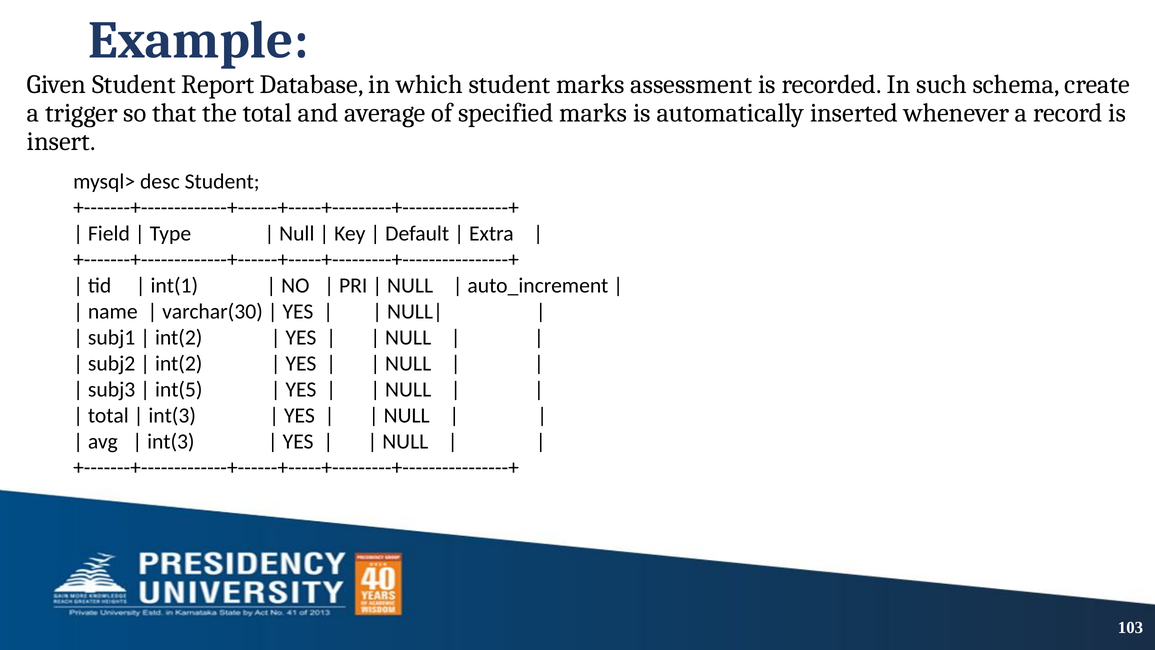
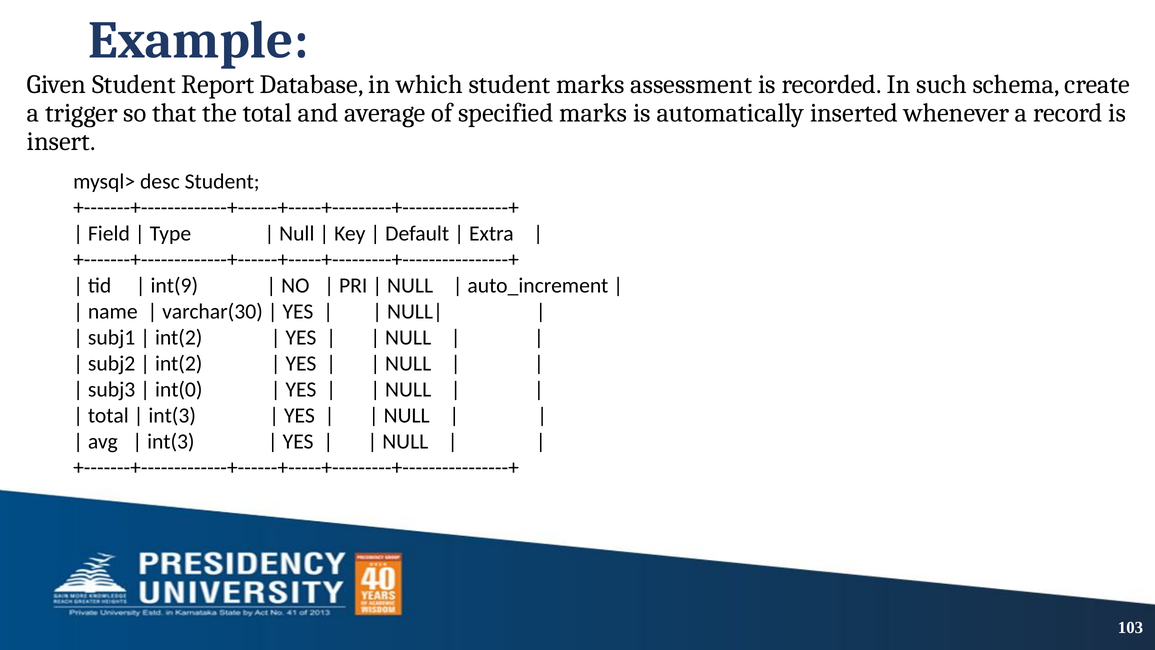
int(1: int(1 -> int(9
int(5: int(5 -> int(0
